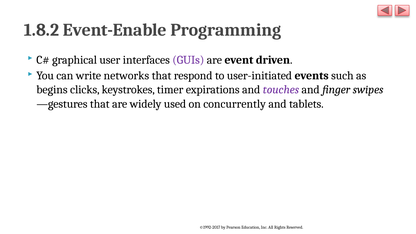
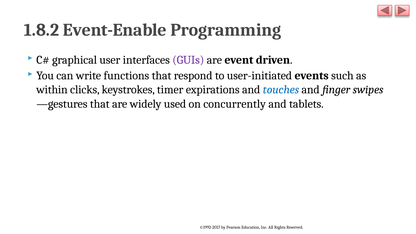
networks: networks -> functions
begins: begins -> within
touches colour: purple -> blue
